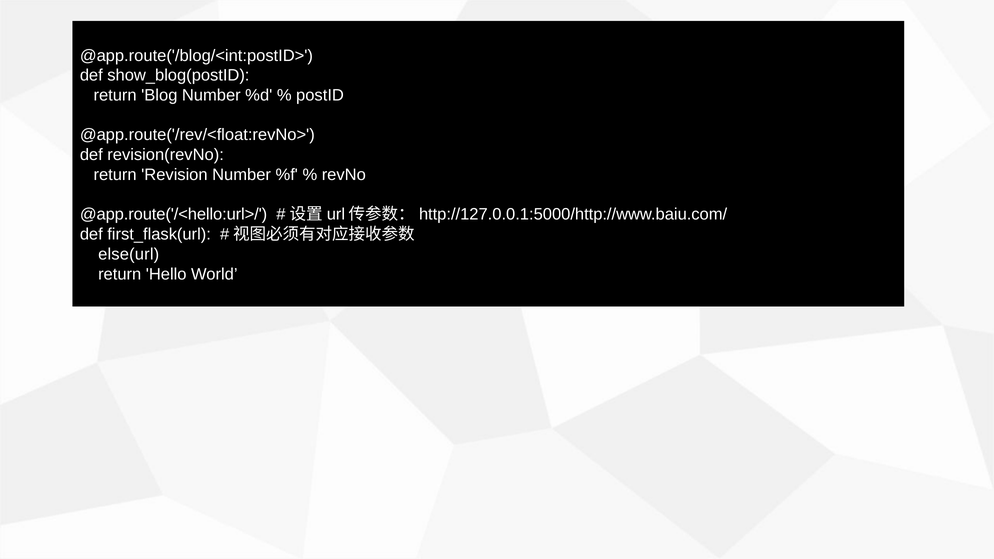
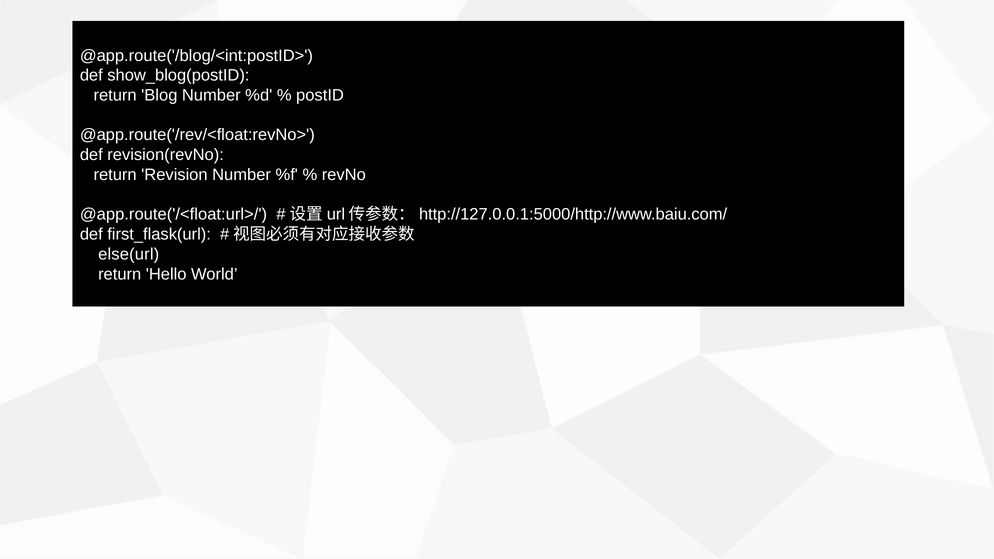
@app.route('/<hello:url>/: @app.route('/<hello:url>/ -> @app.route('/<float:url>/
